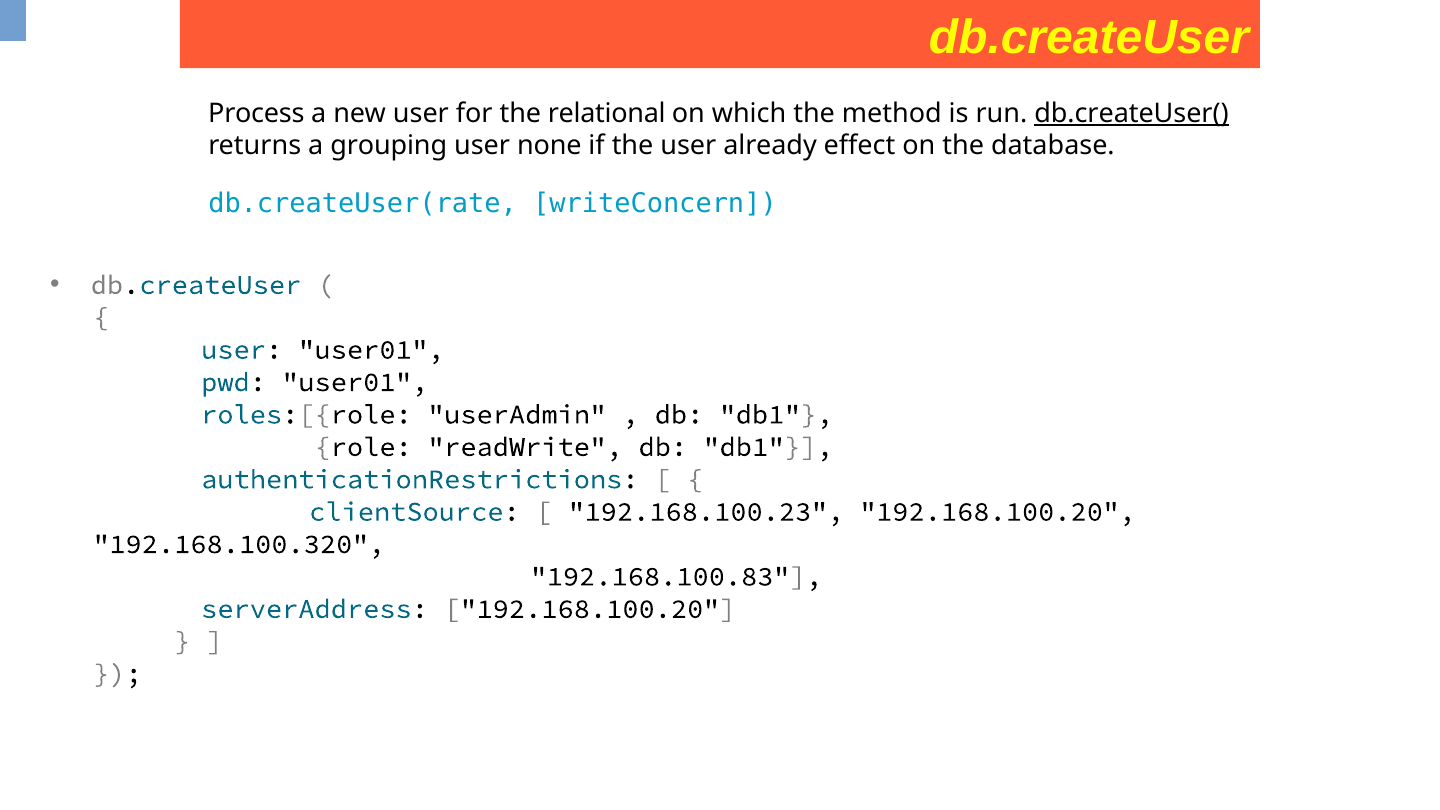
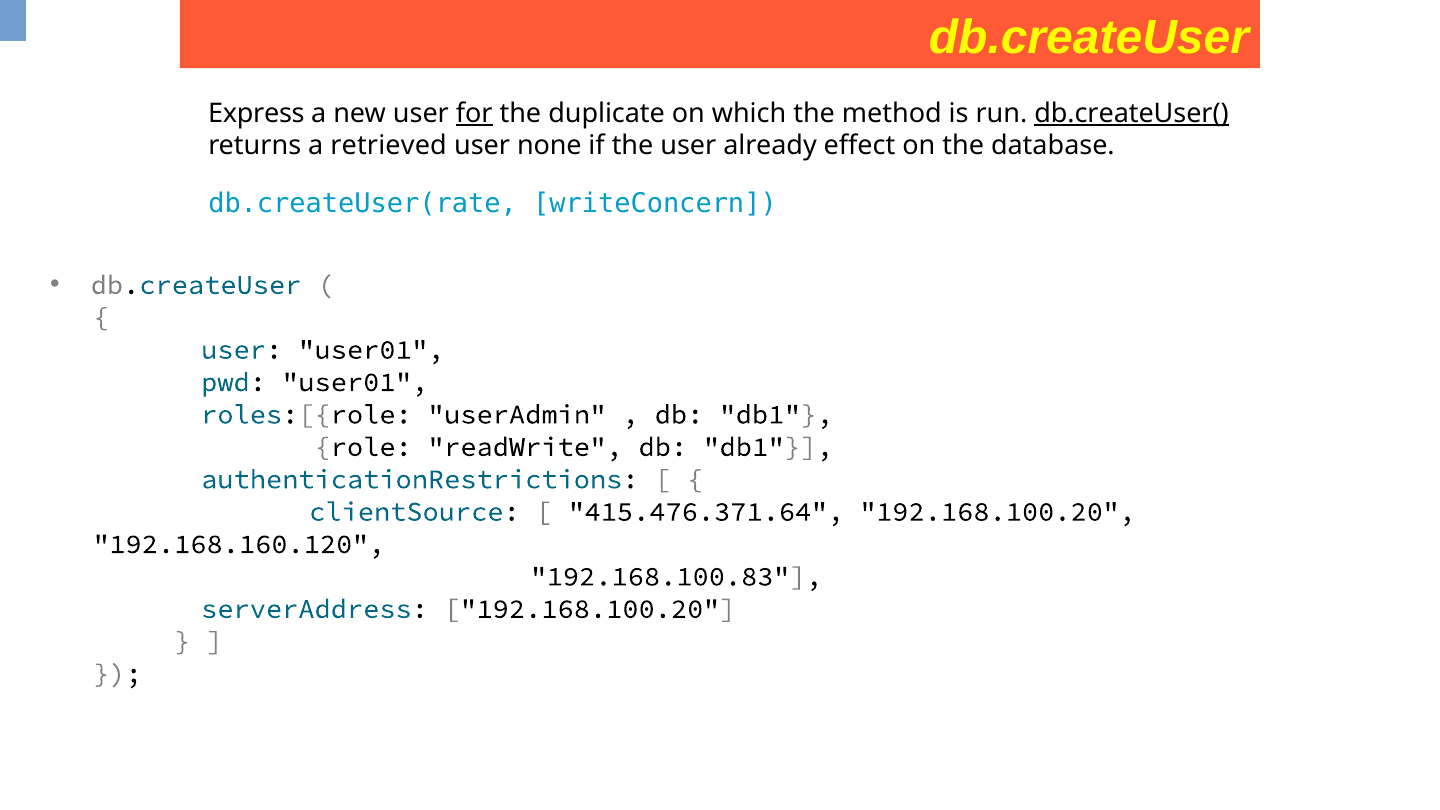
Process: Process -> Express
for underline: none -> present
relational: relational -> duplicate
grouping: grouping -> retrieved
192.168.100.23: 192.168.100.23 -> 415.476.371.64
192.168.100.320: 192.168.100.320 -> 192.168.160.120
